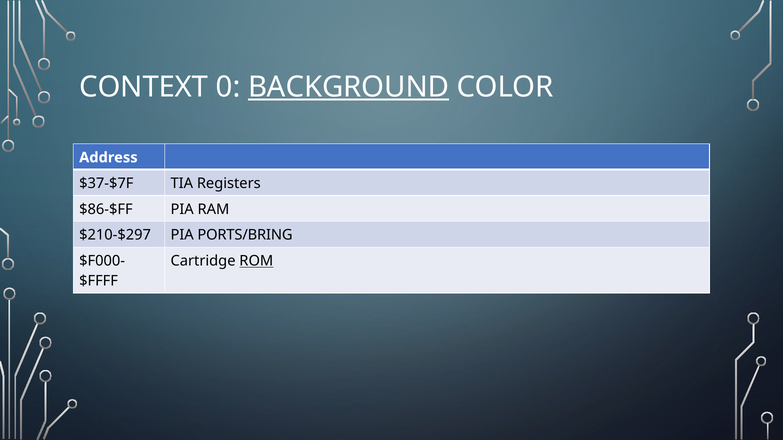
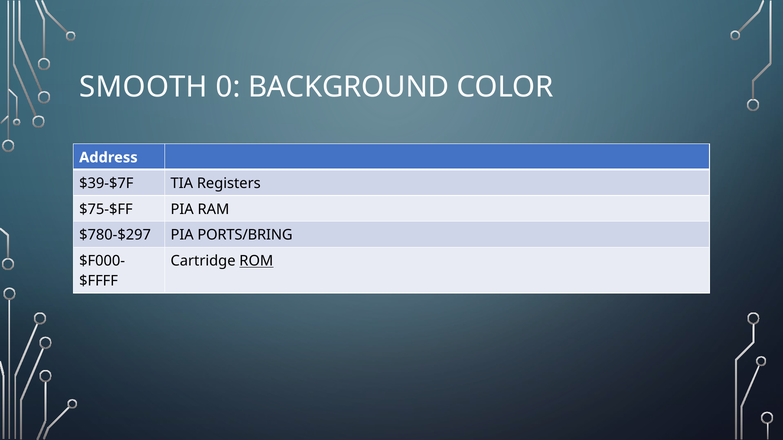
CONTEXT: CONTEXT -> SMOOTH
BACKGROUND underline: present -> none
$37-$7F: $37-$7F -> $39-$7F
$86-$FF: $86-$FF -> $75-$FF
$210-$297: $210-$297 -> $780-$297
